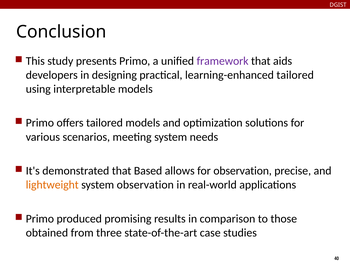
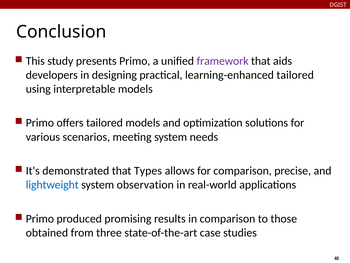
Based: Based -> Types
for observation: observation -> comparison
lightweight colour: orange -> blue
